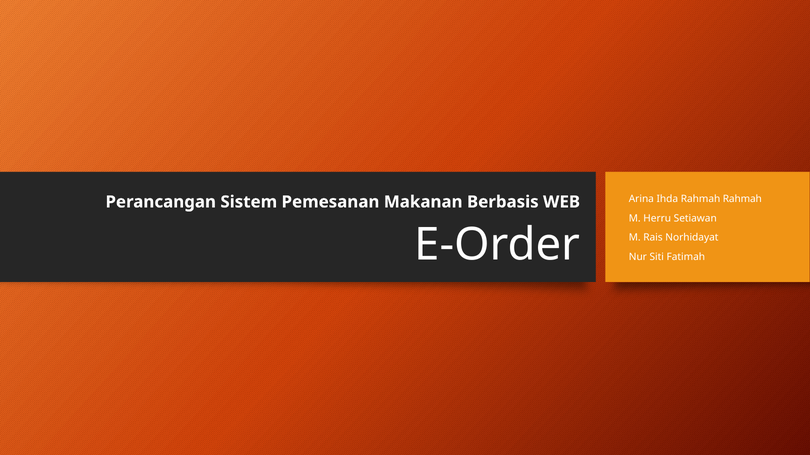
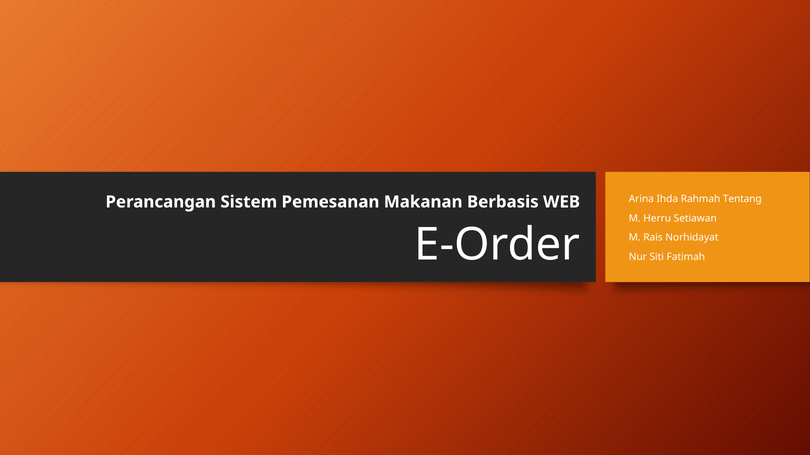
Rahmah Rahmah: Rahmah -> Tentang
